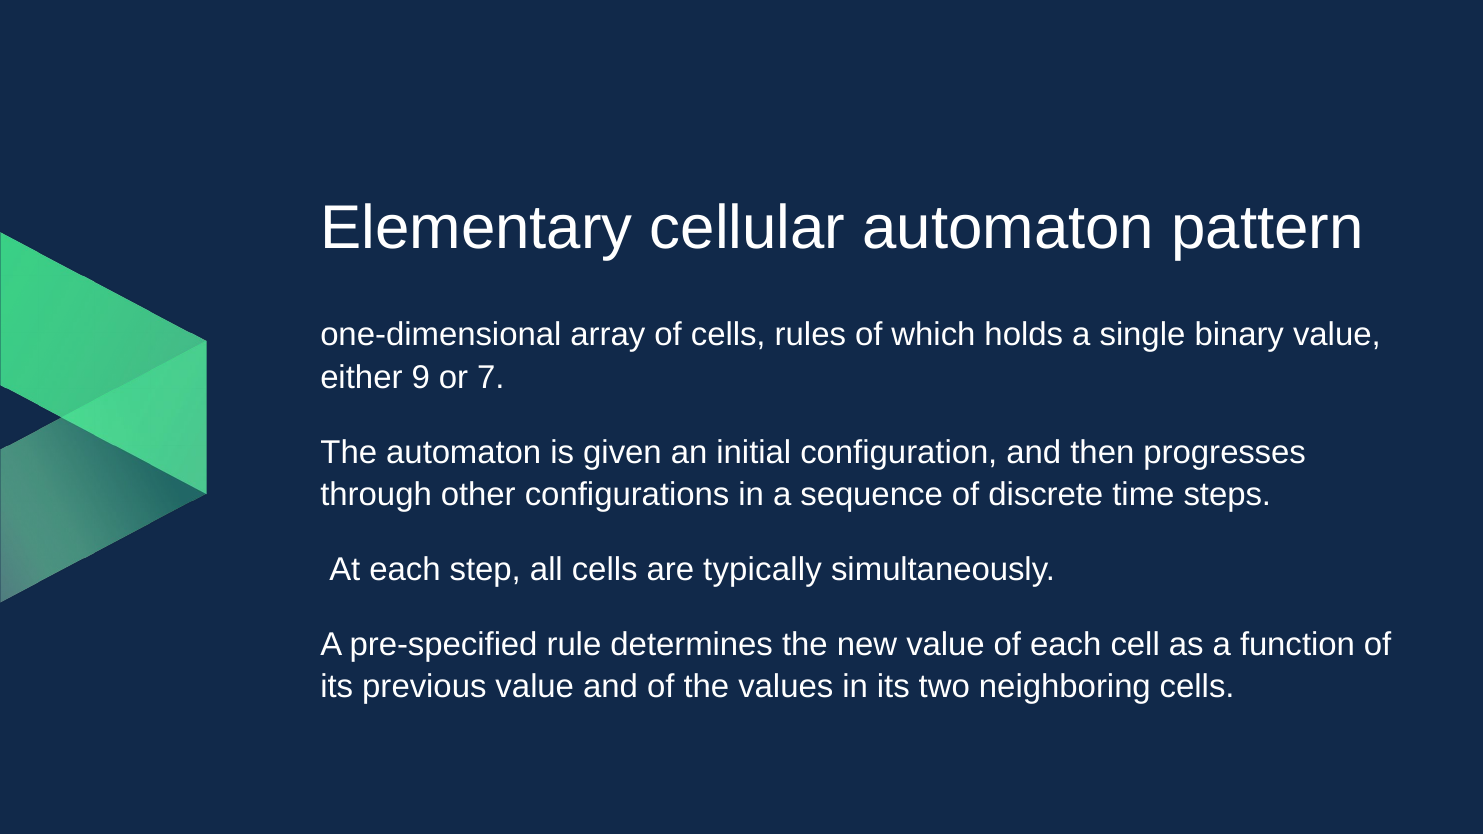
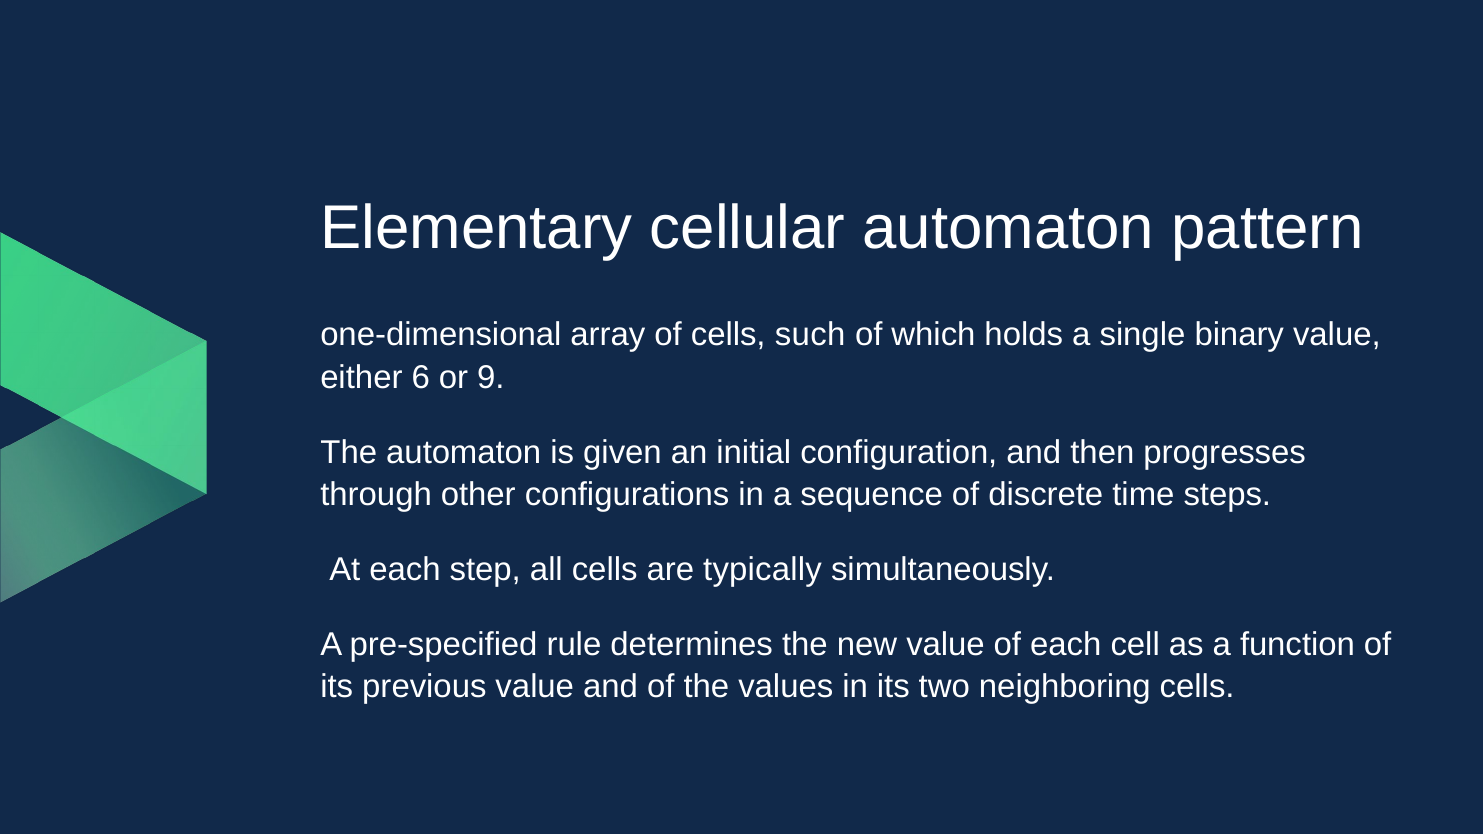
rules: rules -> such
9: 9 -> 6
7: 7 -> 9
